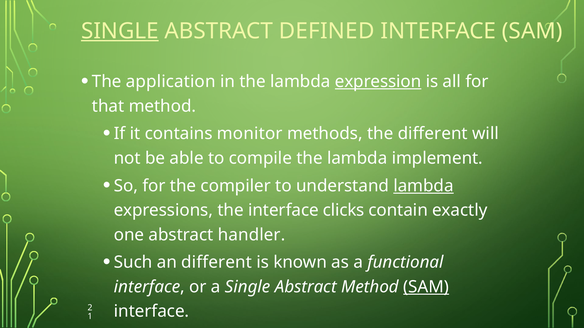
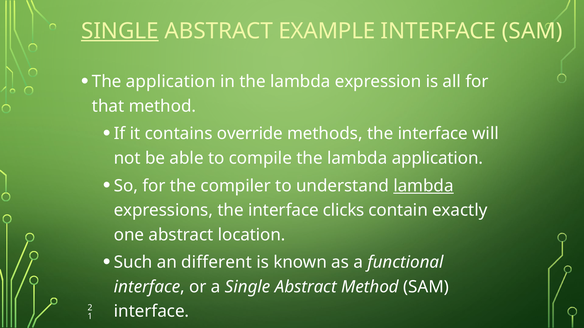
DEFINED: DEFINED -> EXAMPLE
expression underline: present -> none
monitor: monitor -> override
methods the different: different -> interface
lambda implement: implement -> application
handler: handler -> location
SAM at (426, 287) underline: present -> none
